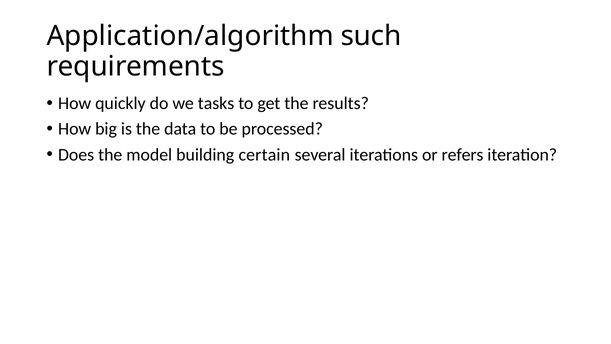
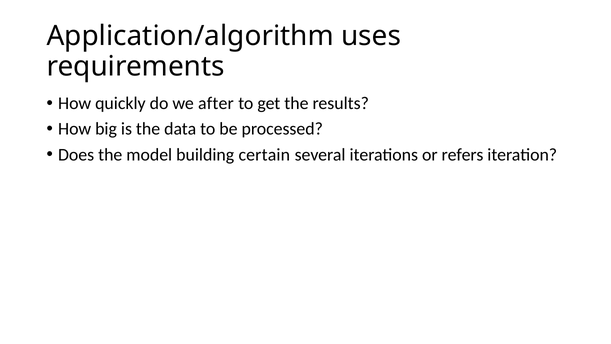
such: such -> uses
tasks: tasks -> after
